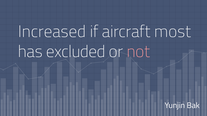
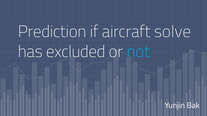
Increased: Increased -> Prediction
most: most -> solve
not colour: pink -> light blue
